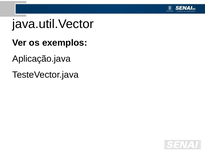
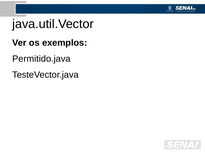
Aplicação.java: Aplicação.java -> Permitido.java
